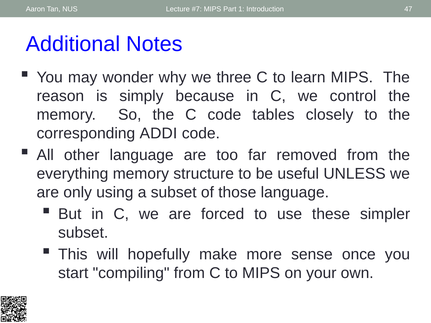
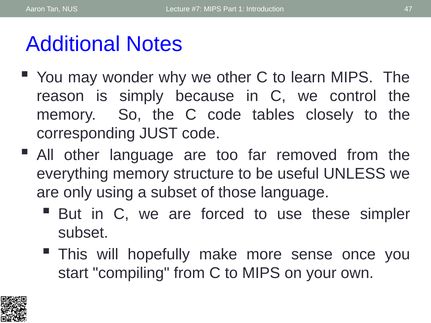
we three: three -> other
ADDI: ADDI -> JUST
